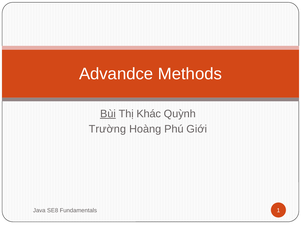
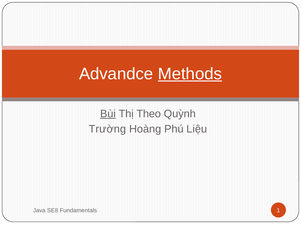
Methods underline: none -> present
Khác: Khác -> Theo
Giới: Giới -> Liệu
